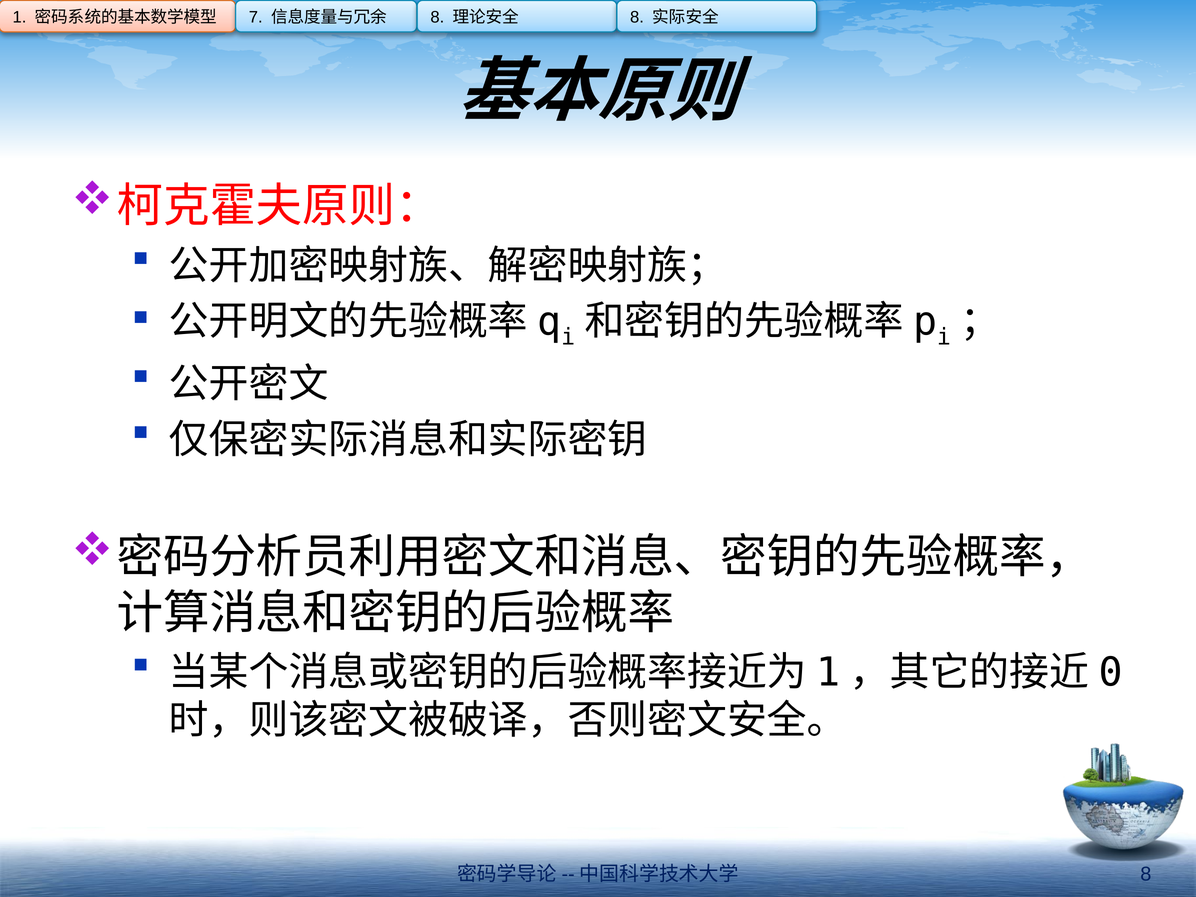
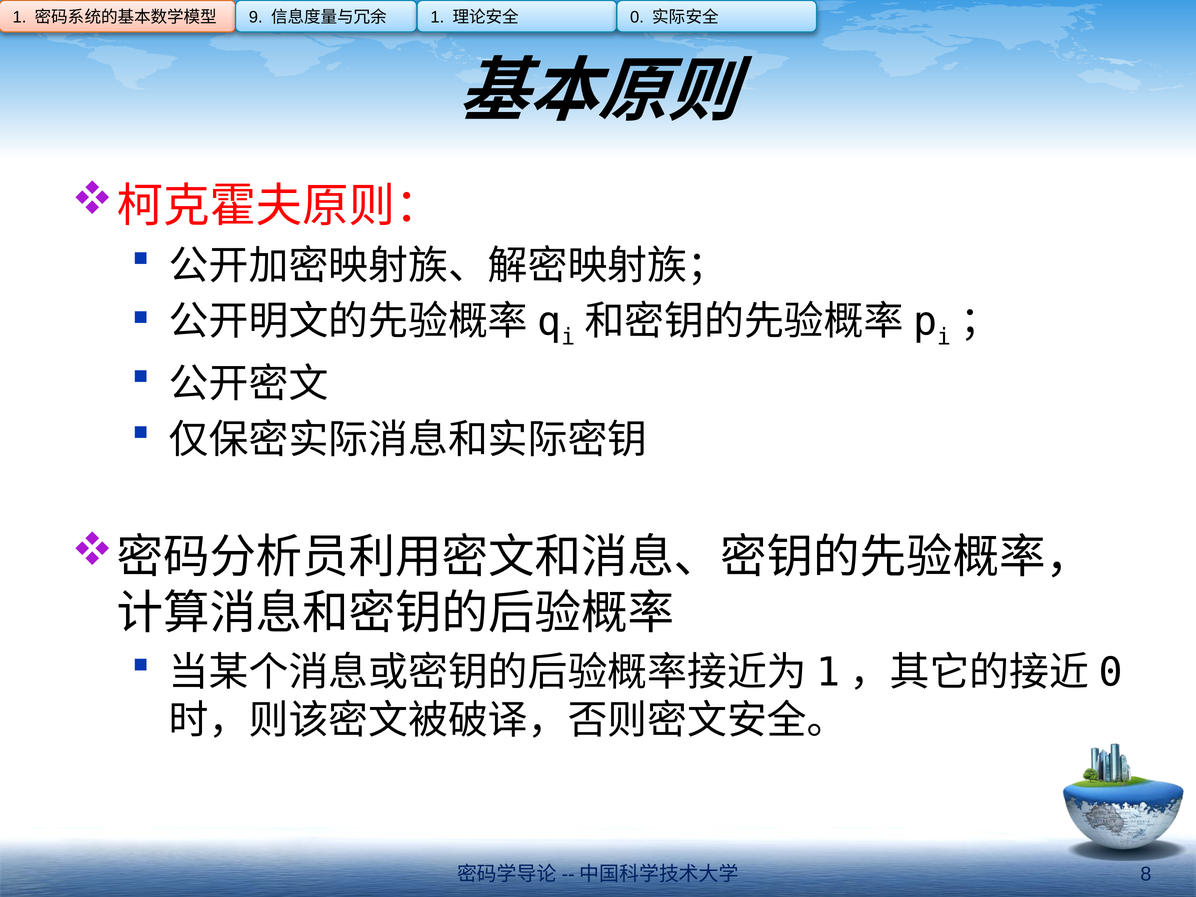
7: 7 -> 9
8 at (437, 17): 8 -> 1
8 at (637, 17): 8 -> 0
